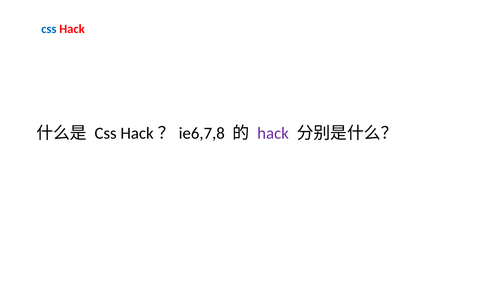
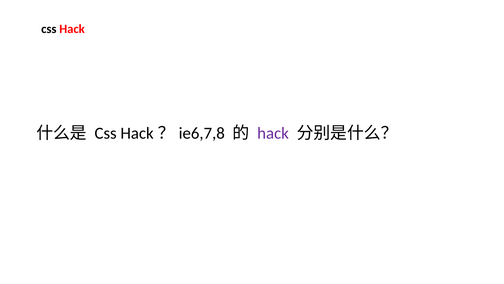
css at (49, 29) colour: blue -> black
